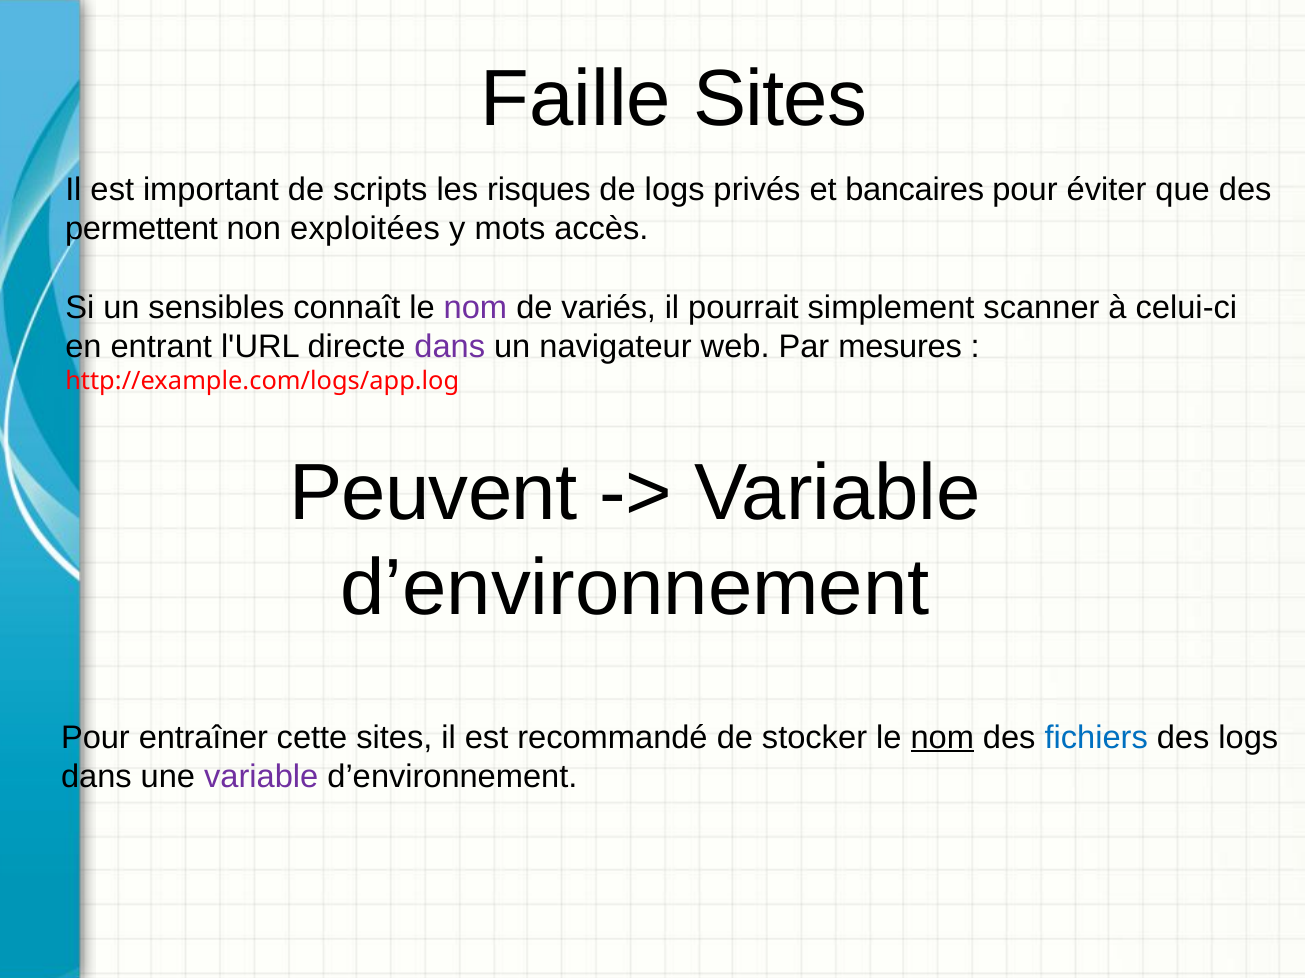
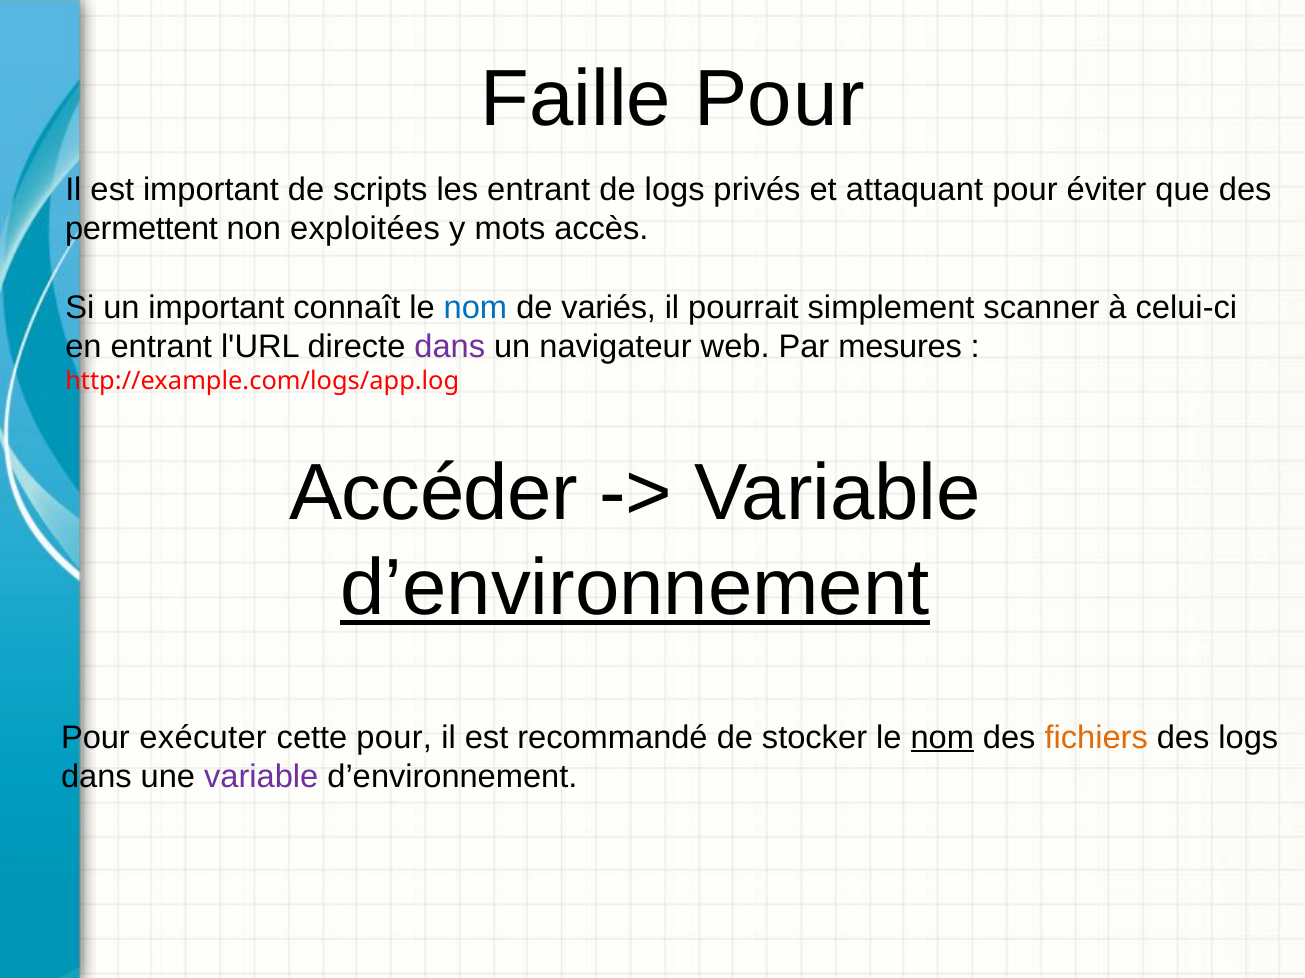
Faille Sites: Sites -> Pour
les risques: risques -> entrant
bancaires: bancaires -> attaquant
un sensibles: sensibles -> important
nom at (475, 308) colour: purple -> blue
Peuvent: Peuvent -> Accéder
d’environnement at (635, 589) underline: none -> present
entraîner: entraîner -> exécuter
cette sites: sites -> pour
fichiers colour: blue -> orange
